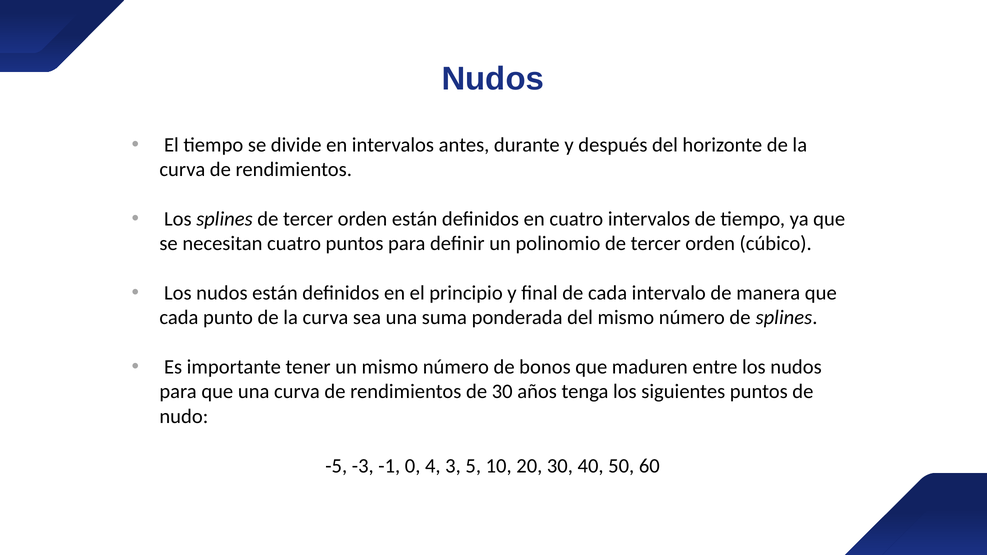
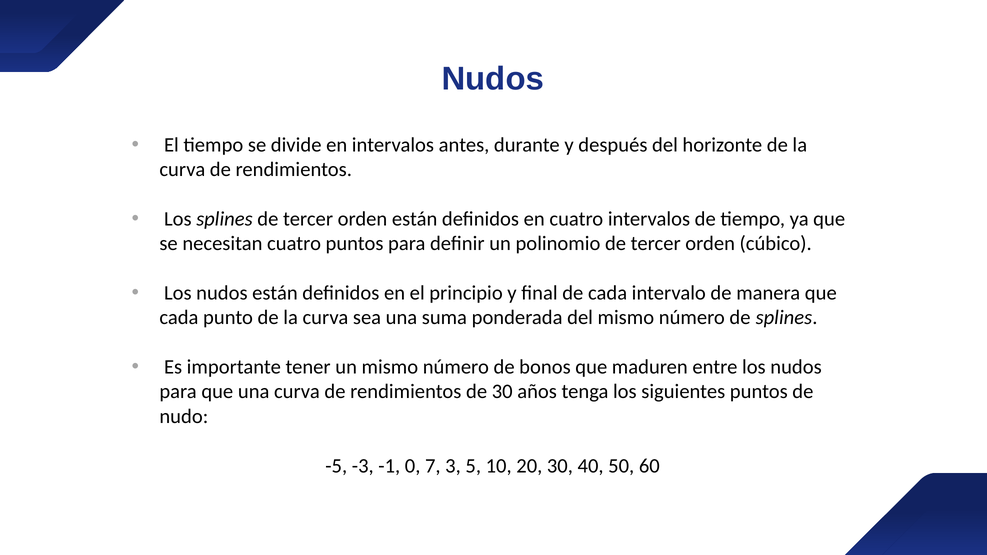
4: 4 -> 7
